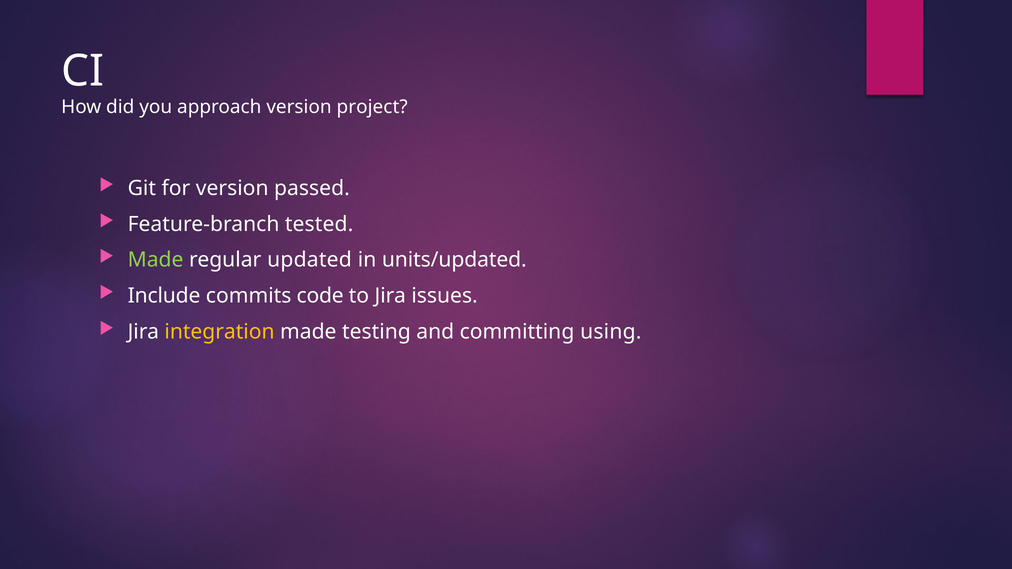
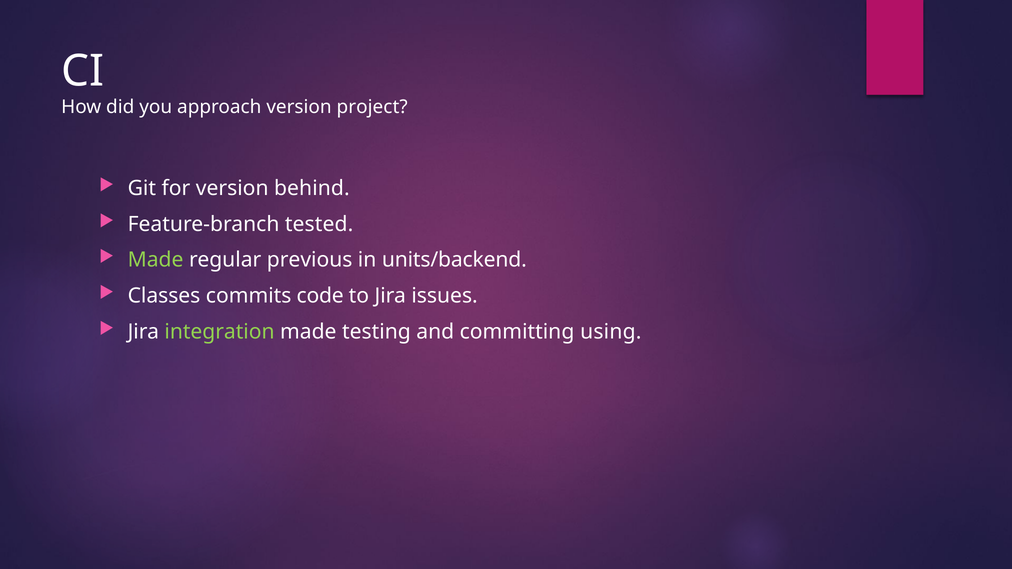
passed: passed -> behind
updated: updated -> previous
units/updated: units/updated -> units/backend
Include: Include -> Classes
integration colour: yellow -> light green
